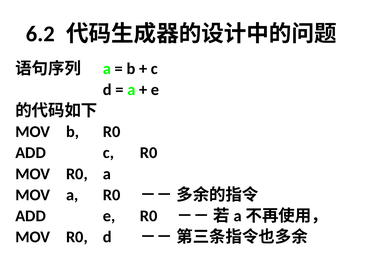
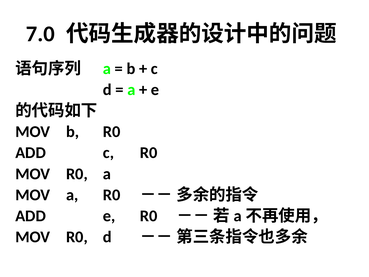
6.2: 6.2 -> 7.0
